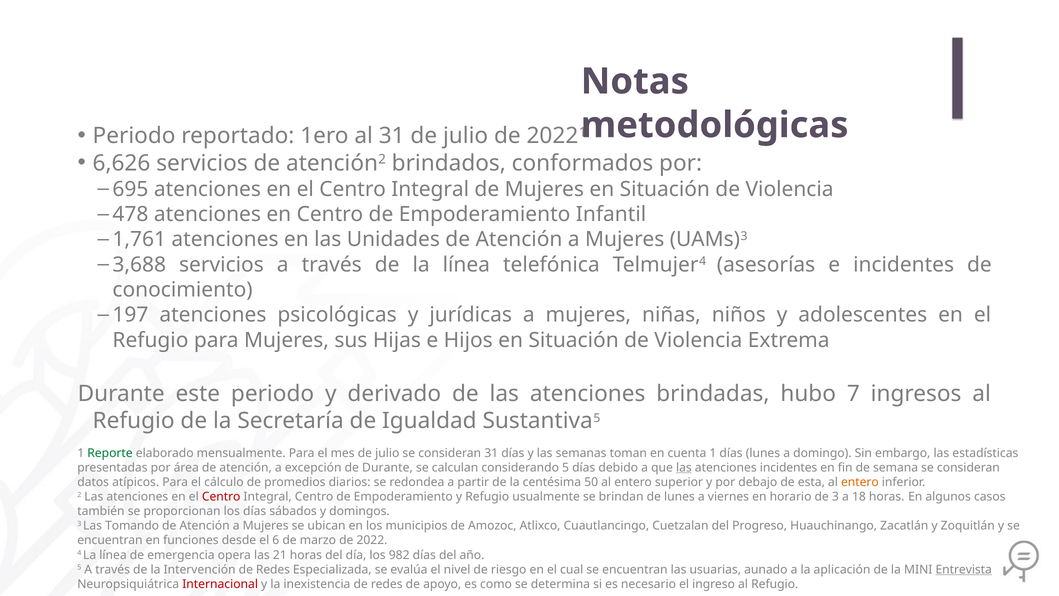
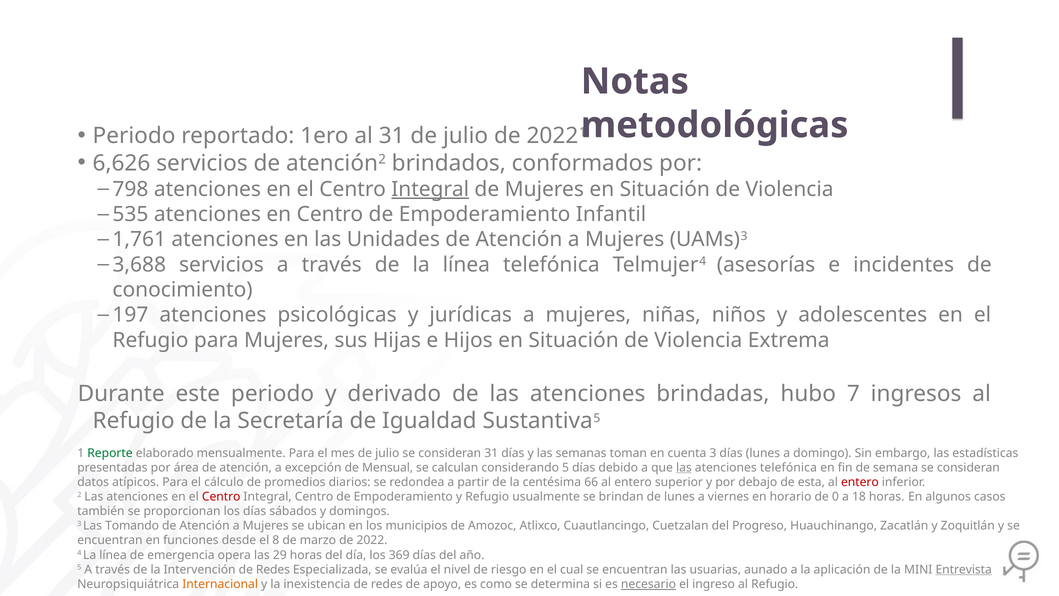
695: 695 -> 798
Integral at (430, 189) underline: none -> present
478: 478 -> 535
cuenta 1: 1 -> 3
de Durante: Durante -> Mensual
atenciones incidentes: incidentes -> telefónica
50: 50 -> 66
entero at (860, 482) colour: orange -> red
de 3: 3 -> 0
6: 6 -> 8
21: 21 -> 29
982: 982 -> 369
Internacional colour: red -> orange
necesario underline: none -> present
